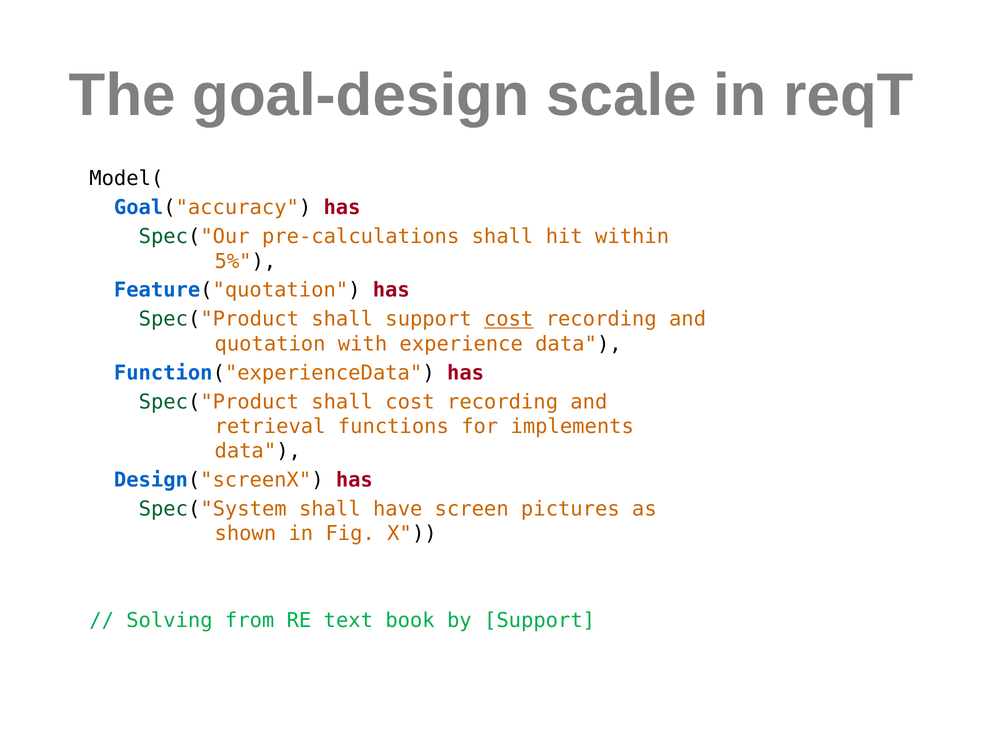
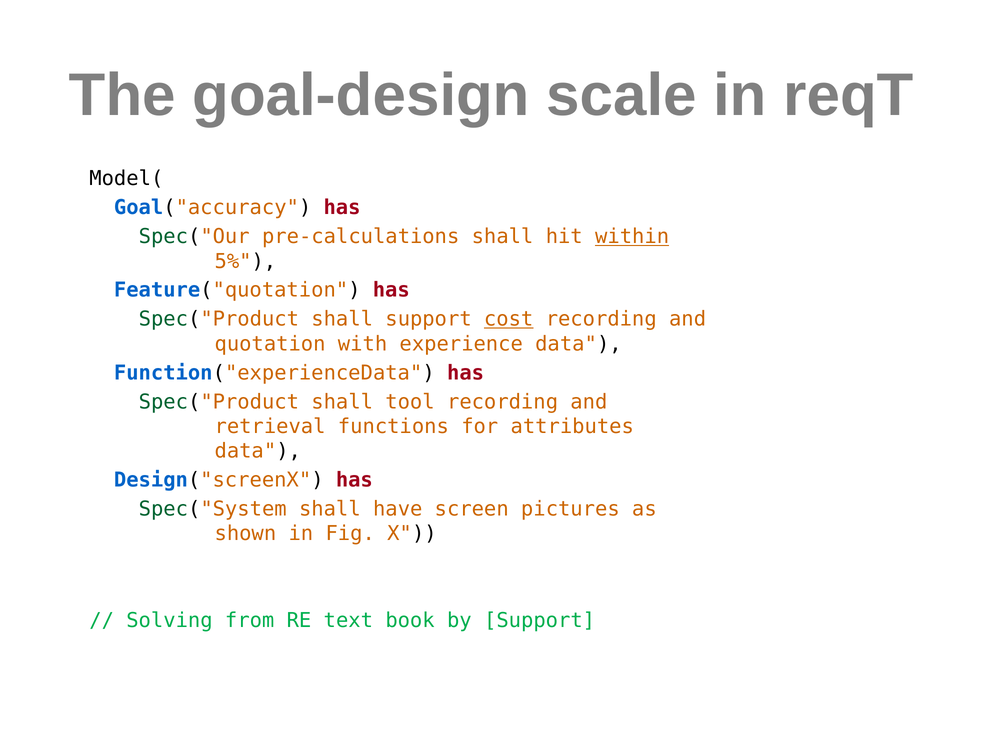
within underline: none -> present
shall cost: cost -> tool
implements: implements -> attributes
